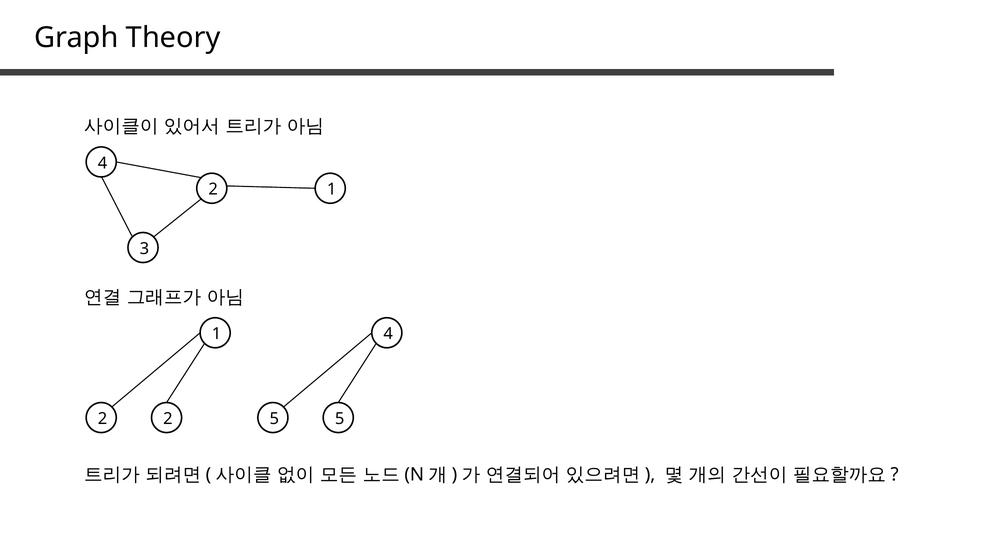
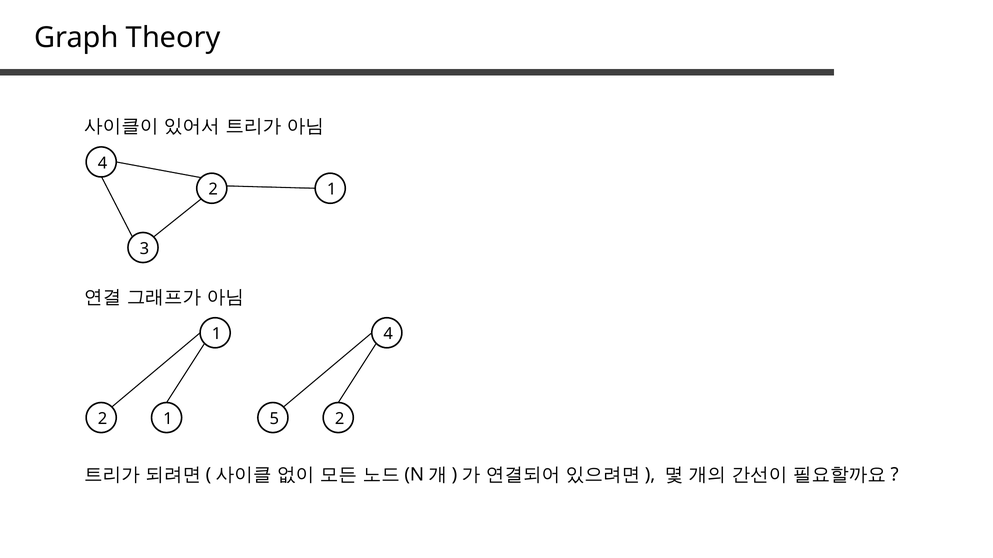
2 2: 2 -> 1
5 5: 5 -> 2
